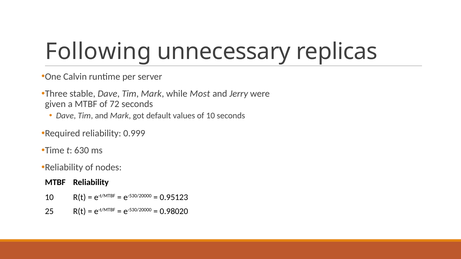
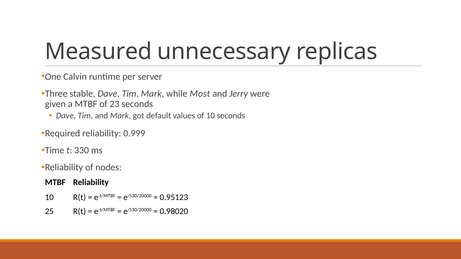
Following: Following -> Measured
72: 72 -> 23
630: 630 -> 330
